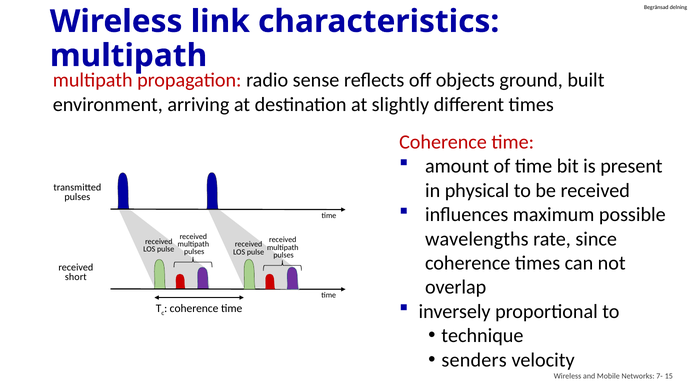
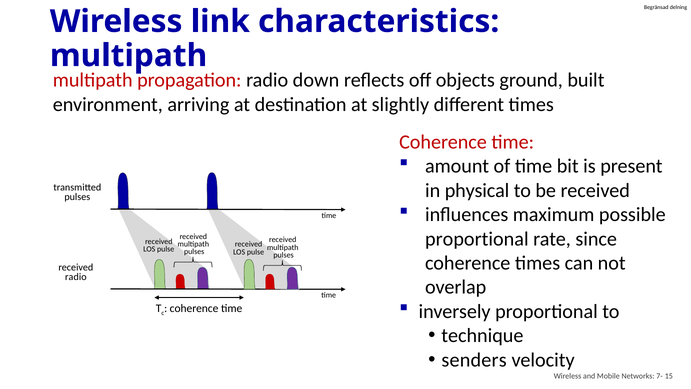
sense: sense -> down
wavelengths at (477, 239): wavelengths -> proportional
short at (76, 277): short -> radio
